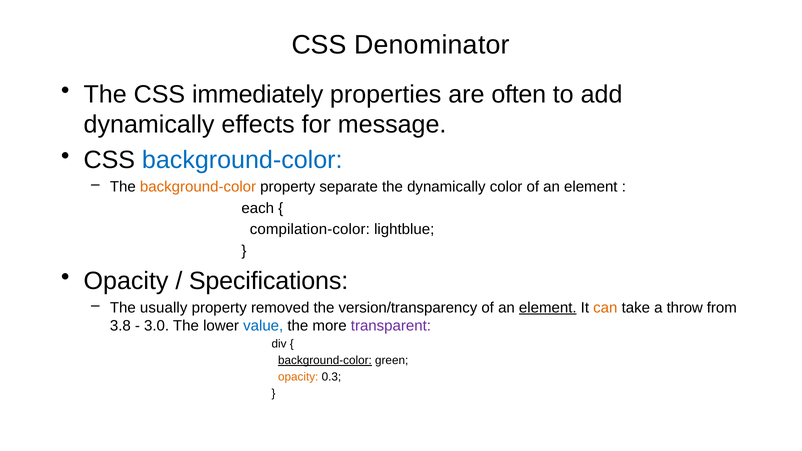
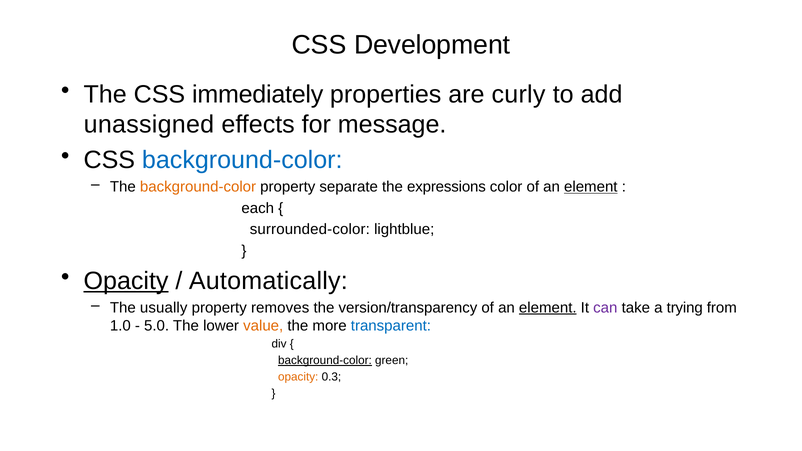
Denominator: Denominator -> Development
often: often -> curly
dynamically at (149, 125): dynamically -> unassigned
the dynamically: dynamically -> expressions
element at (591, 187) underline: none -> present
compilation-color: compilation-color -> surrounded-color
Opacity at (126, 281) underline: none -> present
Specifications: Specifications -> Automatically
removed: removed -> removes
can colour: orange -> purple
throw: throw -> trying
3.8: 3.8 -> 1.0
3.0: 3.0 -> 5.0
value colour: blue -> orange
transparent colour: purple -> blue
